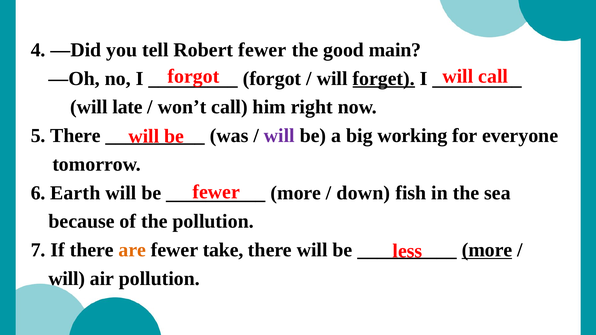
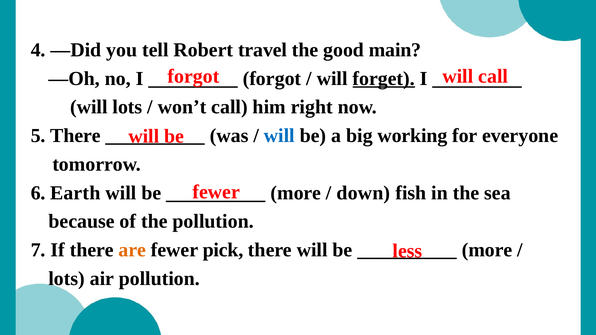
Robert fewer: fewer -> travel
will late: late -> lots
will at (279, 136) colour: purple -> blue
take: take -> pick
more at (487, 250) underline: present -> none
will at (67, 279): will -> lots
